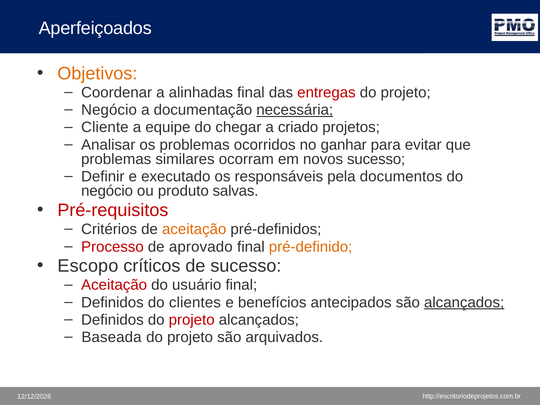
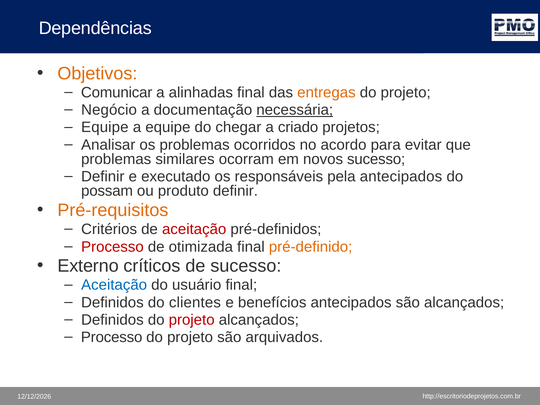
Aperfeiçoados: Aperfeiçoados -> Dependências
Coordenar: Coordenar -> Comunicar
entregas colour: red -> orange
Cliente at (105, 127): Cliente -> Equipe
ganhar: ganhar -> acordo
pela documentos: documentos -> antecipados
negócio at (107, 191): negócio -> possam
produto salvas: salvas -> definir
Pré-requisitos colour: red -> orange
aceitação at (194, 229) colour: orange -> red
aprovado: aprovado -> otimizada
Escopo: Escopo -> Externo
Aceitação at (114, 285) colour: red -> blue
alcançados at (464, 302) underline: present -> none
Baseada at (111, 337): Baseada -> Processo
